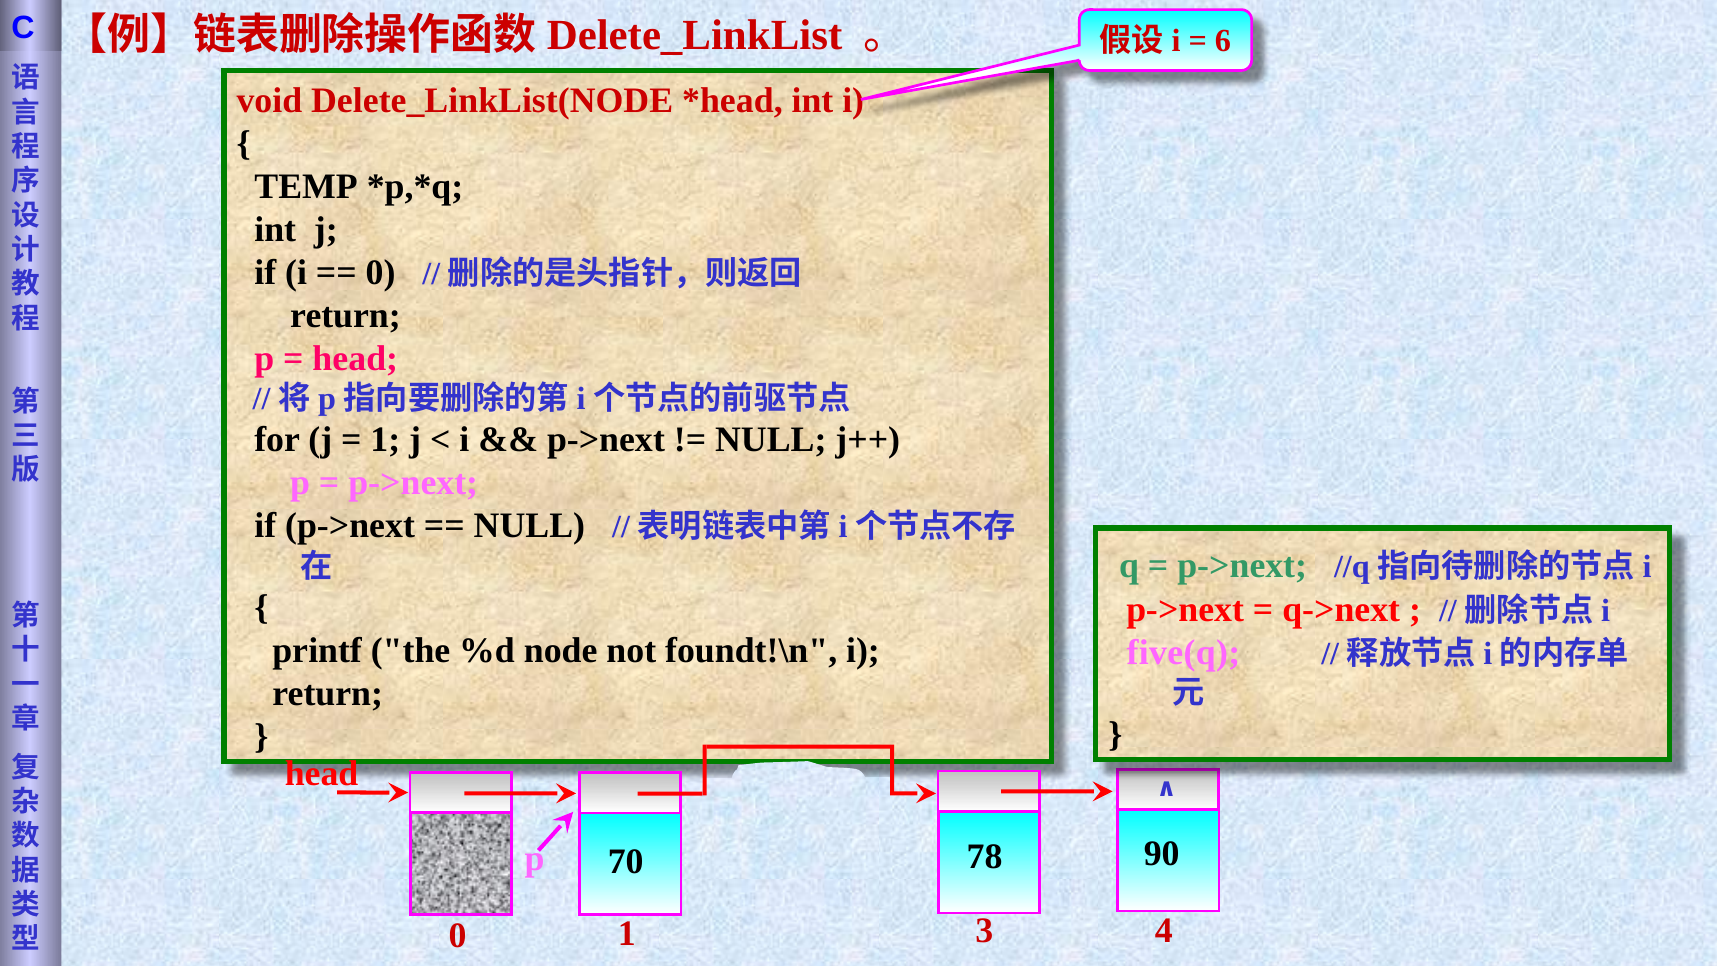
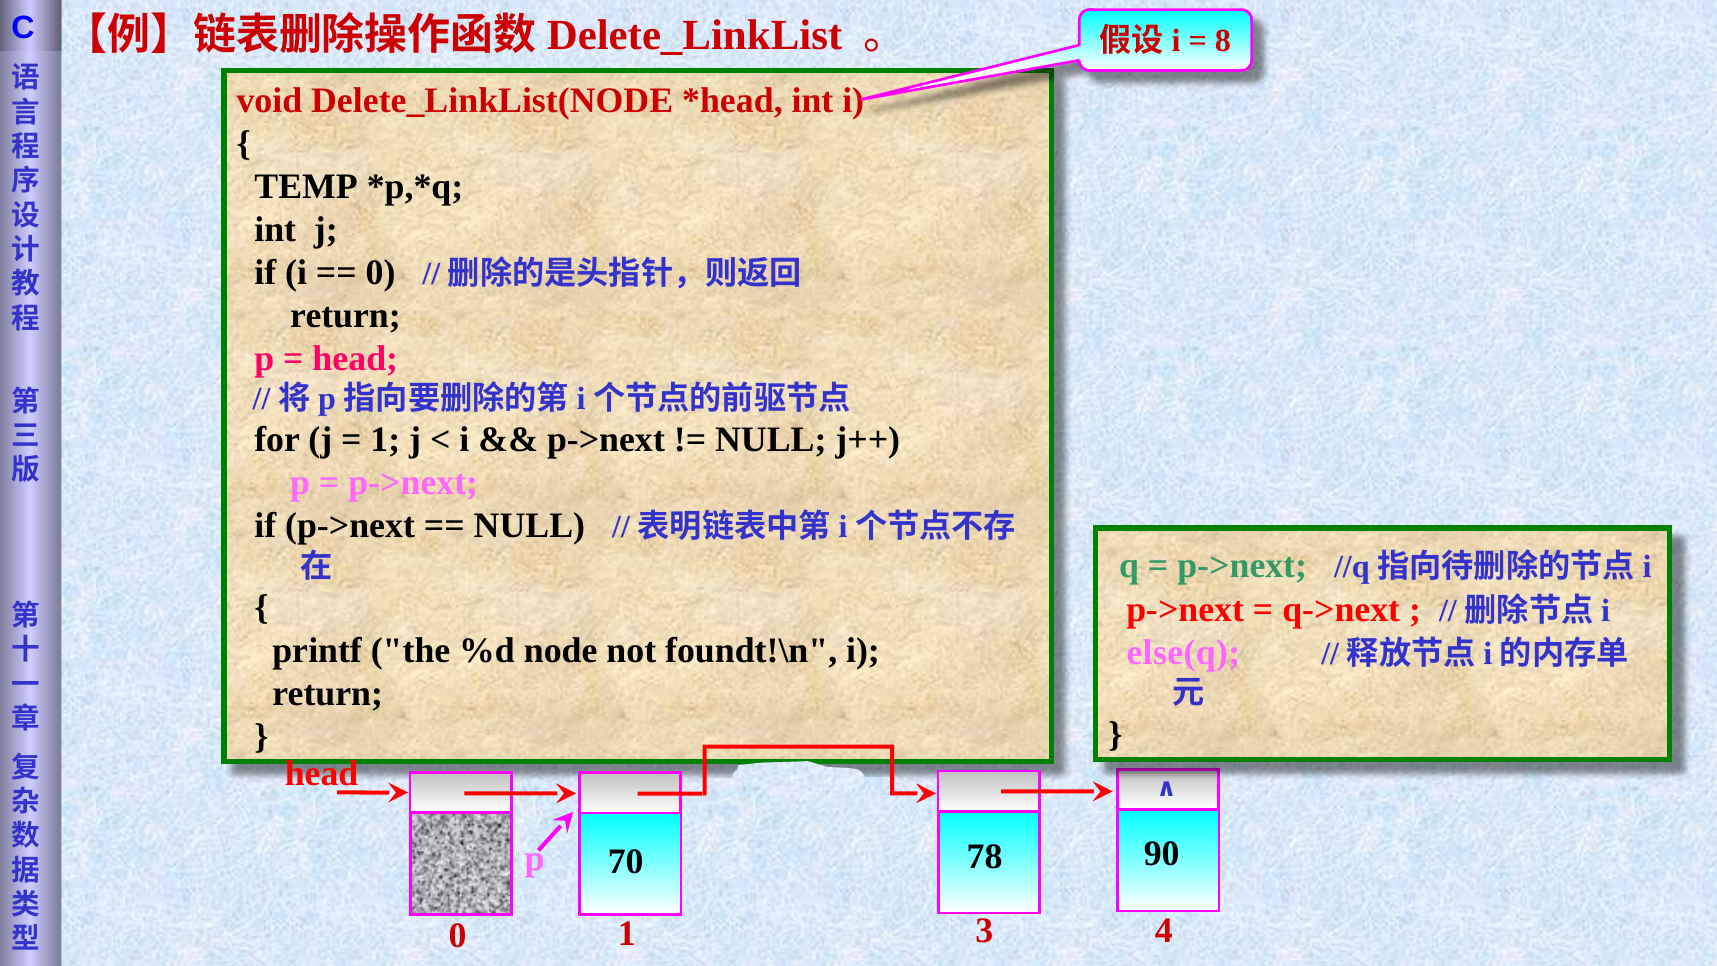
6: 6 -> 8
five(q: five(q -> else(q
